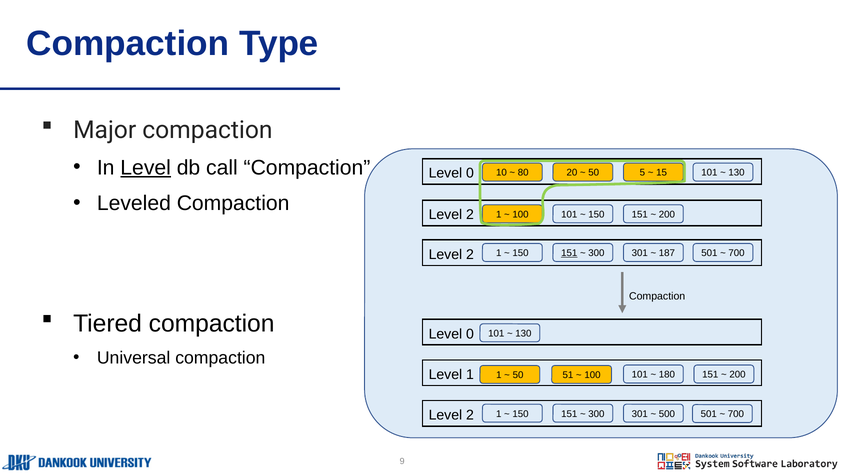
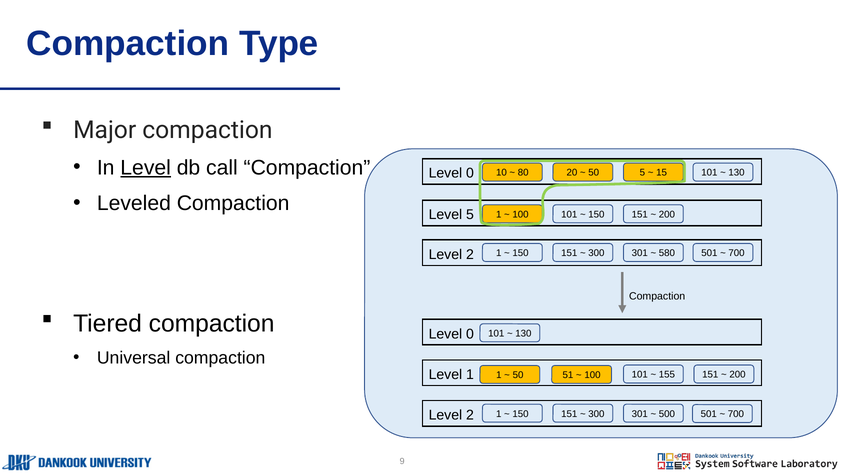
2 at (470, 215): 2 -> 5
151 at (569, 253) underline: present -> none
187: 187 -> 580
180: 180 -> 155
